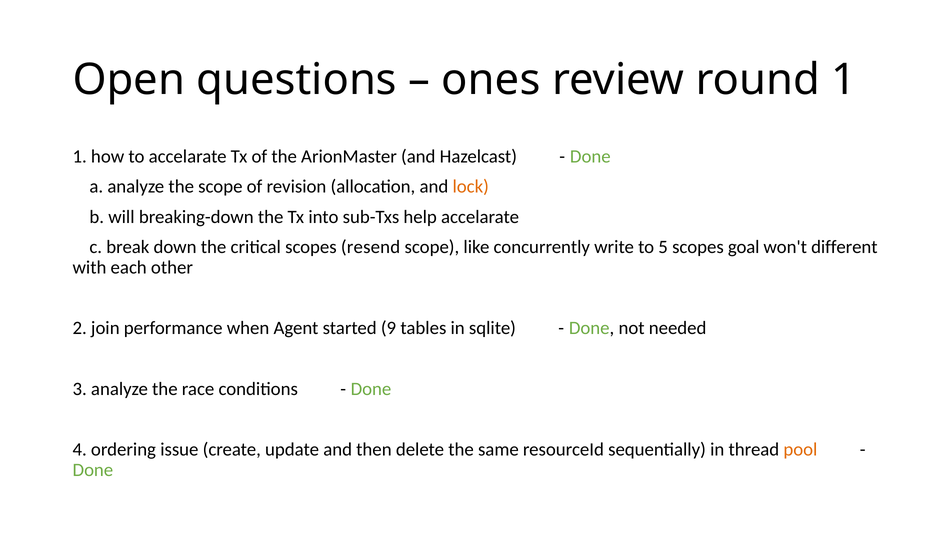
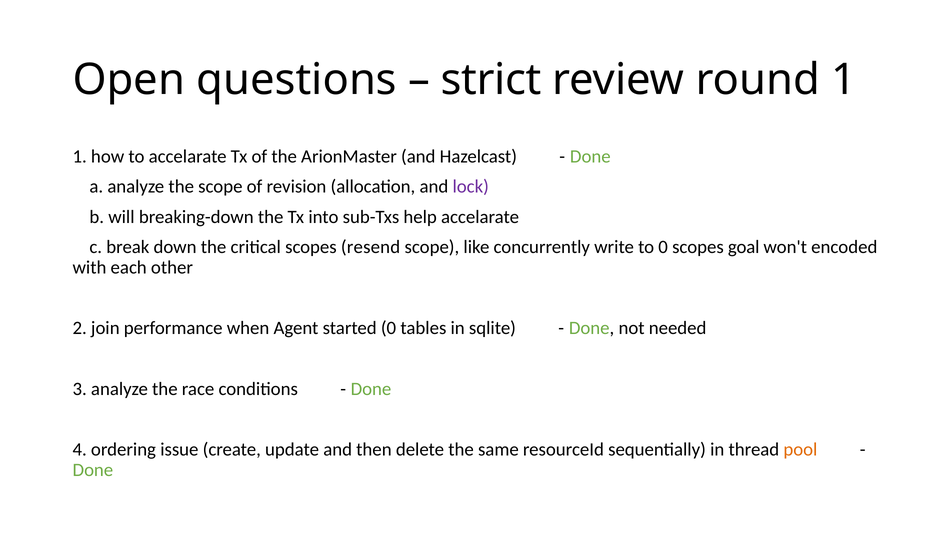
ones: ones -> strict
lock colour: orange -> purple
to 5: 5 -> 0
different: different -> encoded
started 9: 9 -> 0
